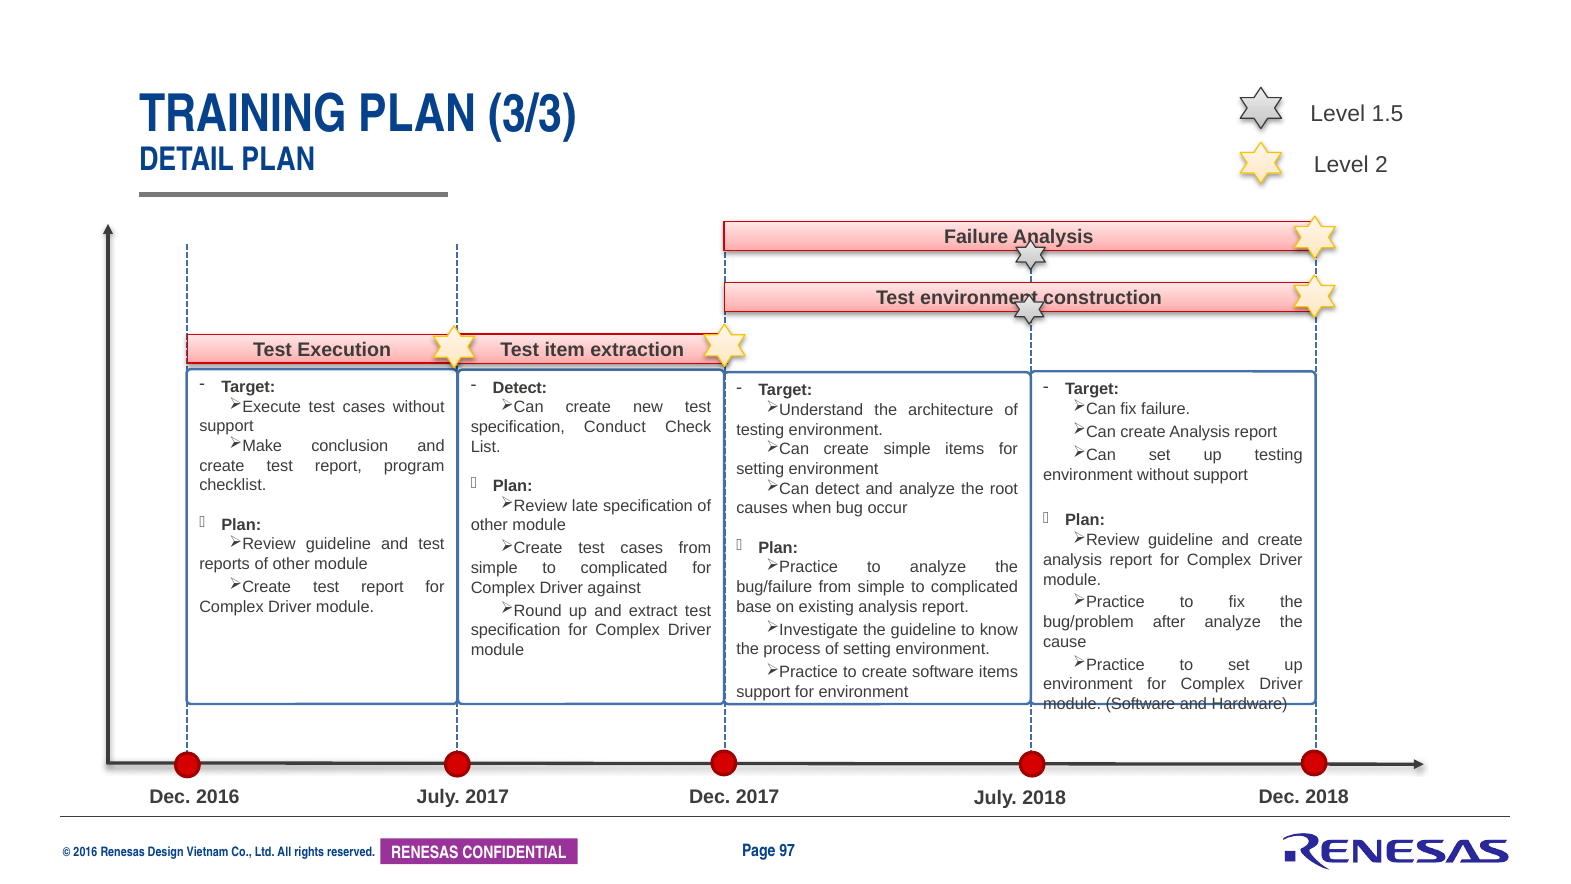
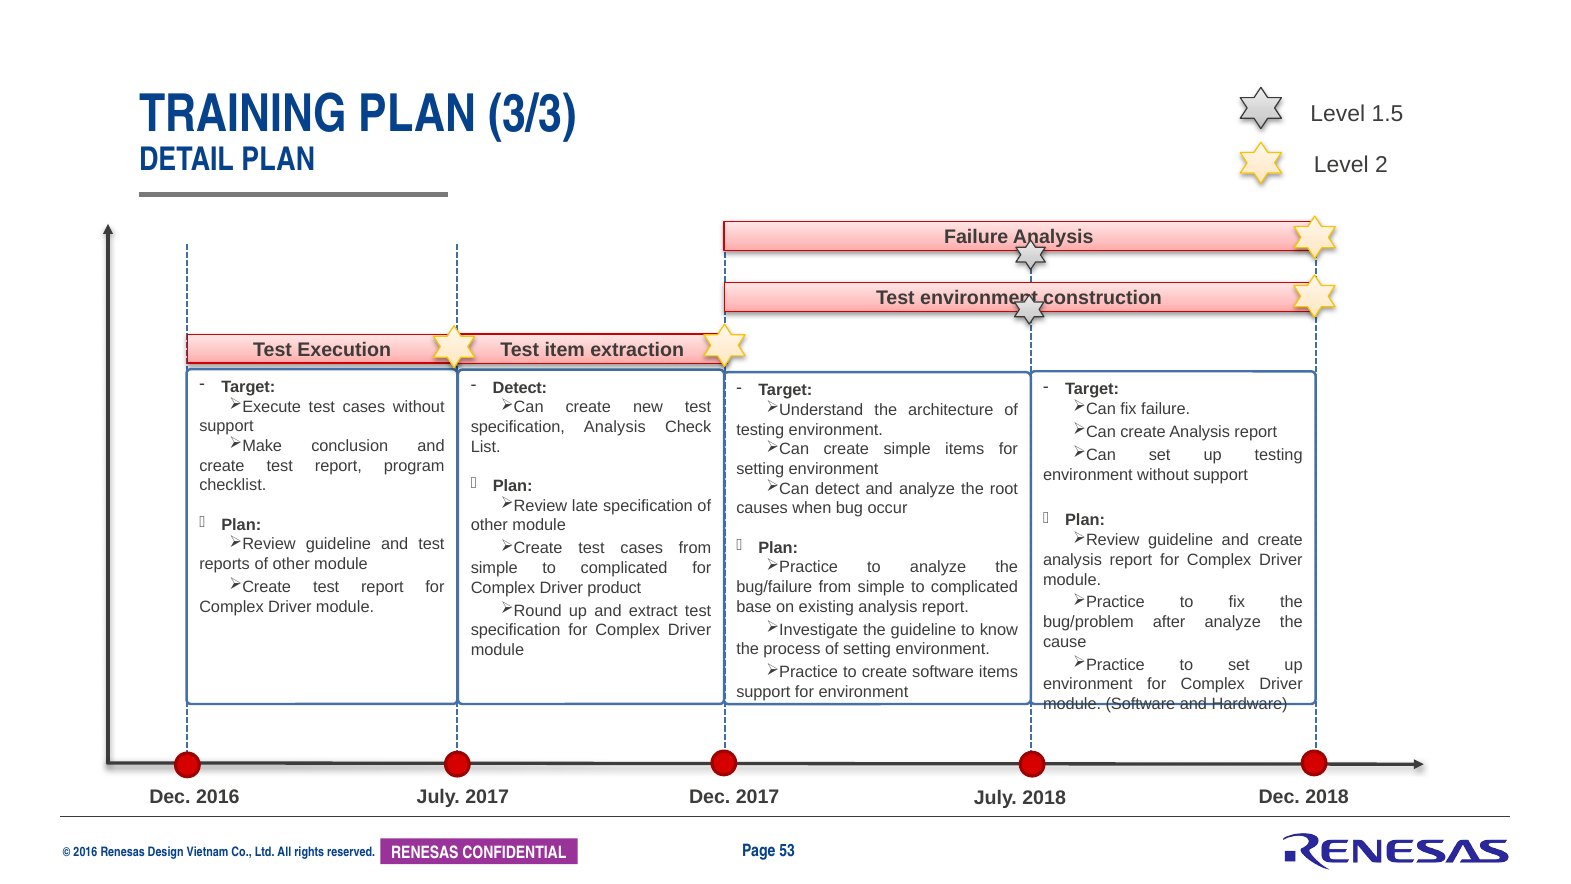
specification Conduct: Conduct -> Analysis
against: against -> product
97: 97 -> 53
